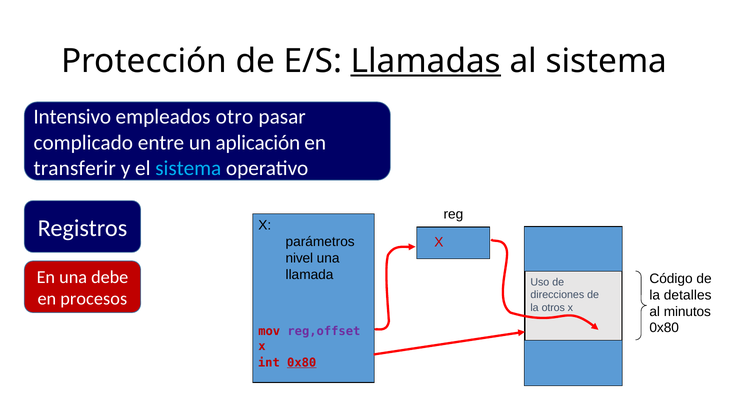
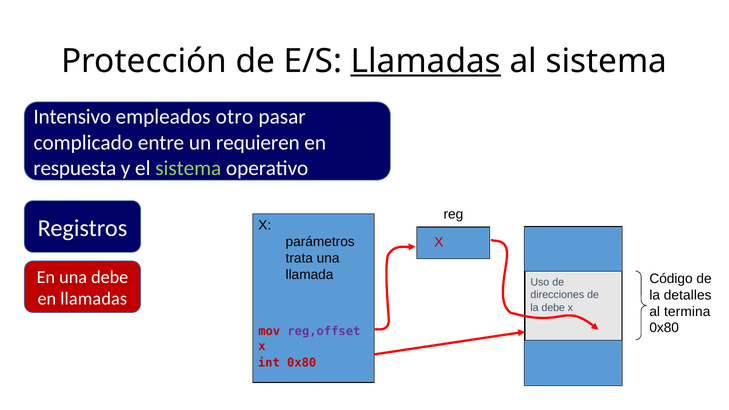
aplicación: aplicación -> requieren
transferir: transferir -> respuesta
sistema at (188, 168) colour: light blue -> light green
nivel: nivel -> trata
en procesos: procesos -> llamadas
la otros: otros -> debe
minutos: minutos -> termina
0x80 at (302, 363) underline: present -> none
